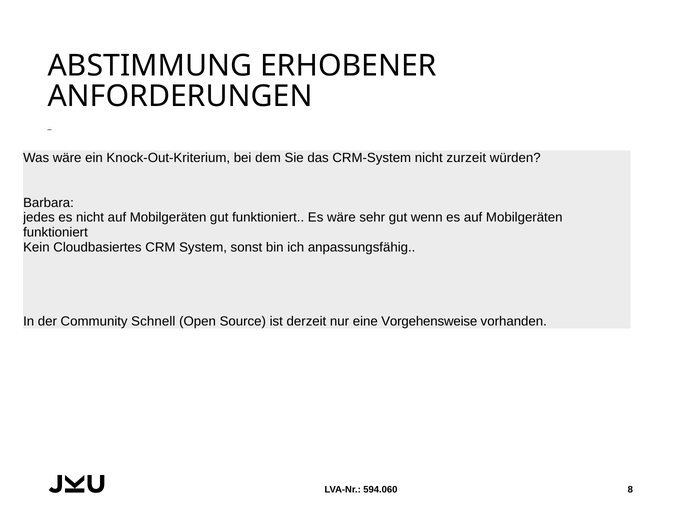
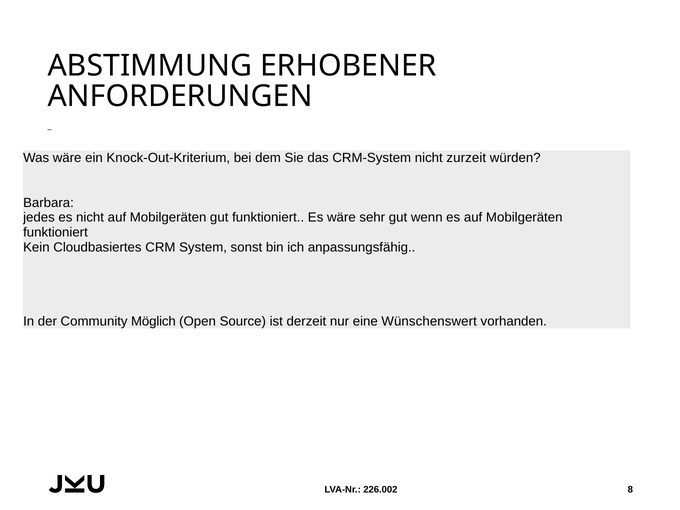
Schnell: Schnell -> Möglich
Vorgehensweise: Vorgehensweise -> Wünschenswert
594.060: 594.060 -> 226.002
